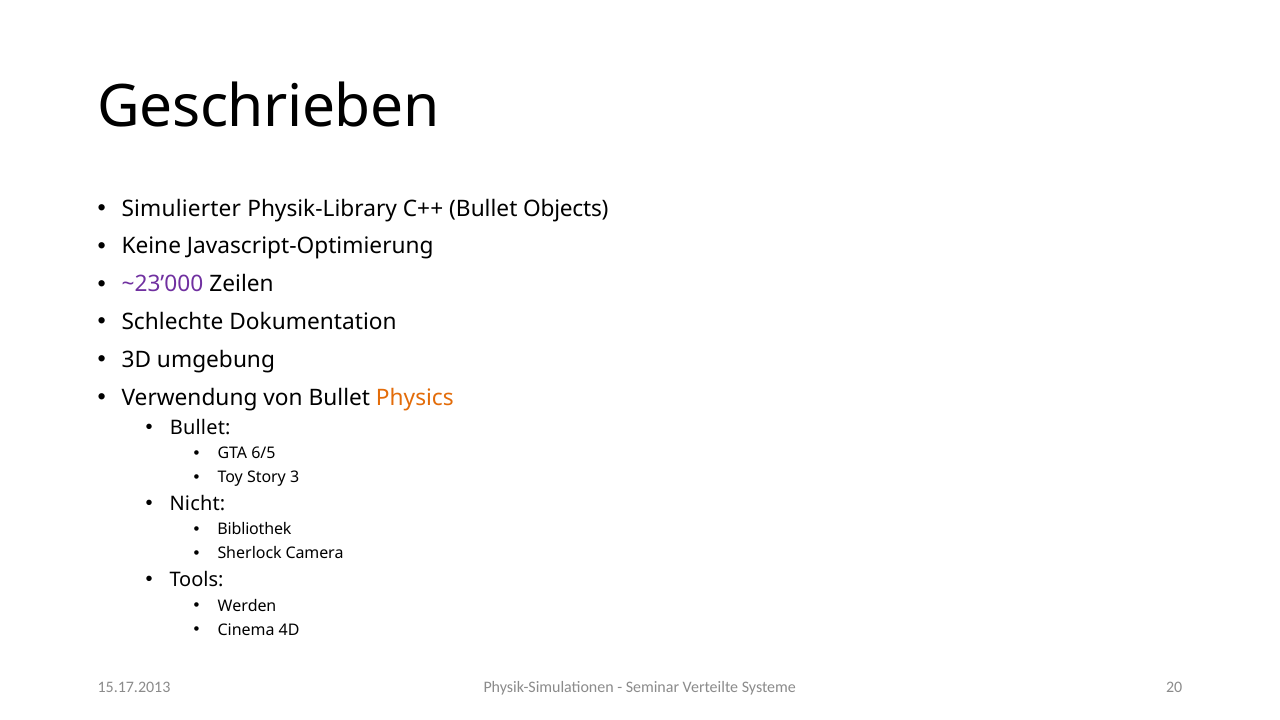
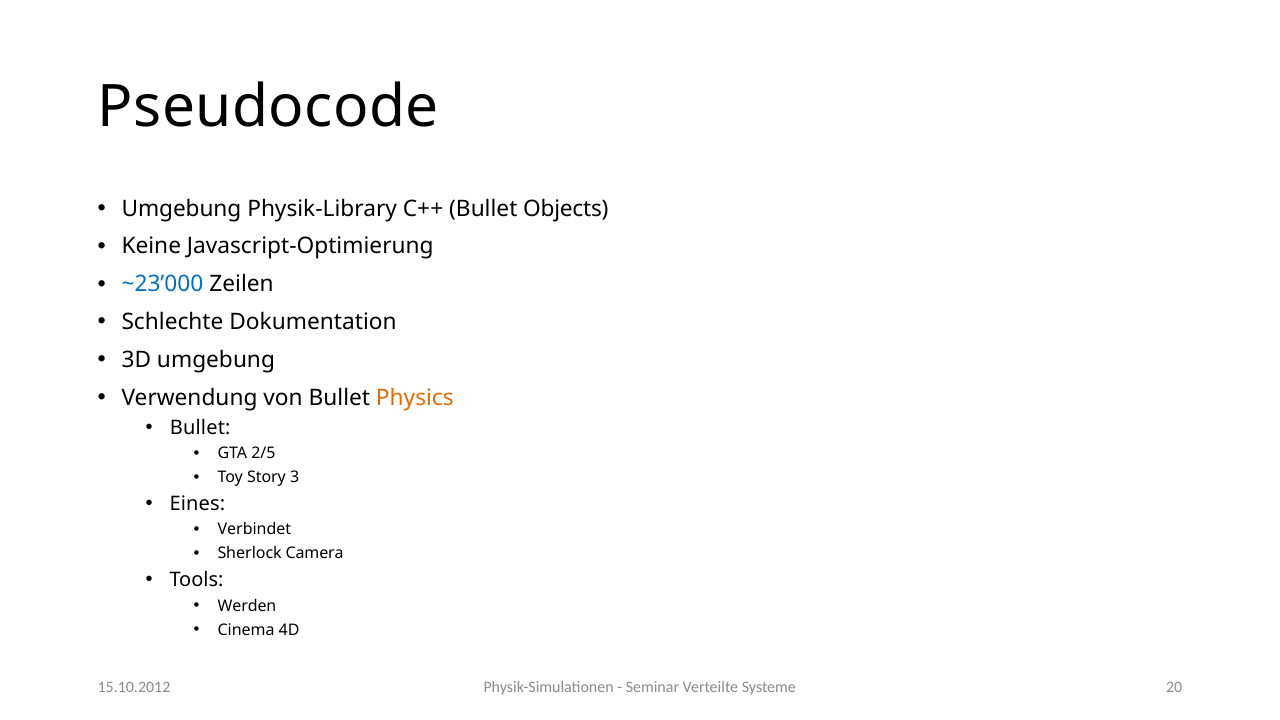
Geschrieben: Geschrieben -> Pseudocode
Simulierter at (181, 209): Simulierter -> Umgebung
~23’000 colour: purple -> blue
6/5: 6/5 -> 2/5
Nicht: Nicht -> Eines
Bibliothek: Bibliothek -> Verbindet
15.17.2013: 15.17.2013 -> 15.10.2012
